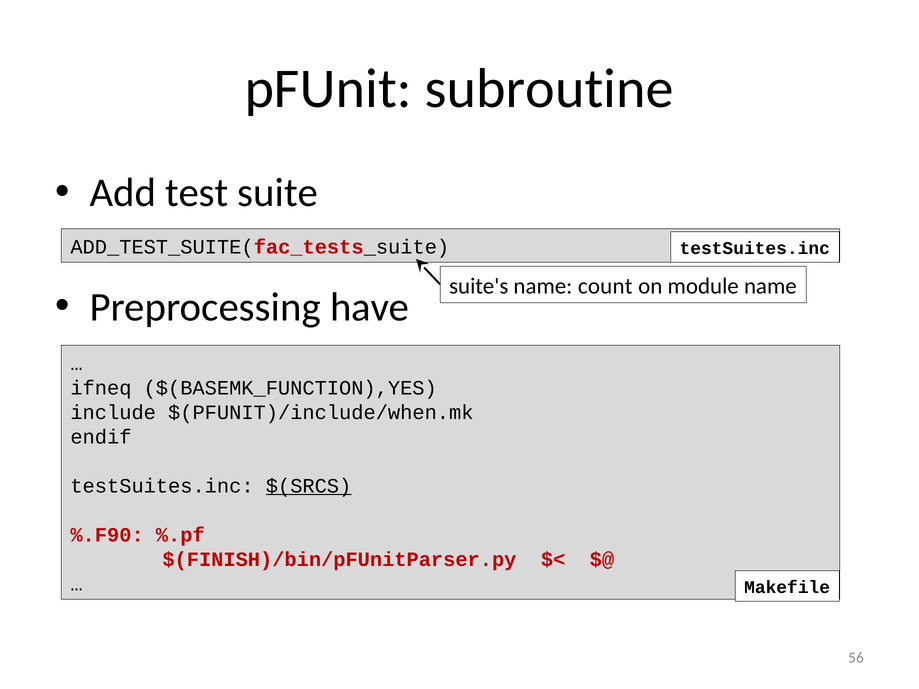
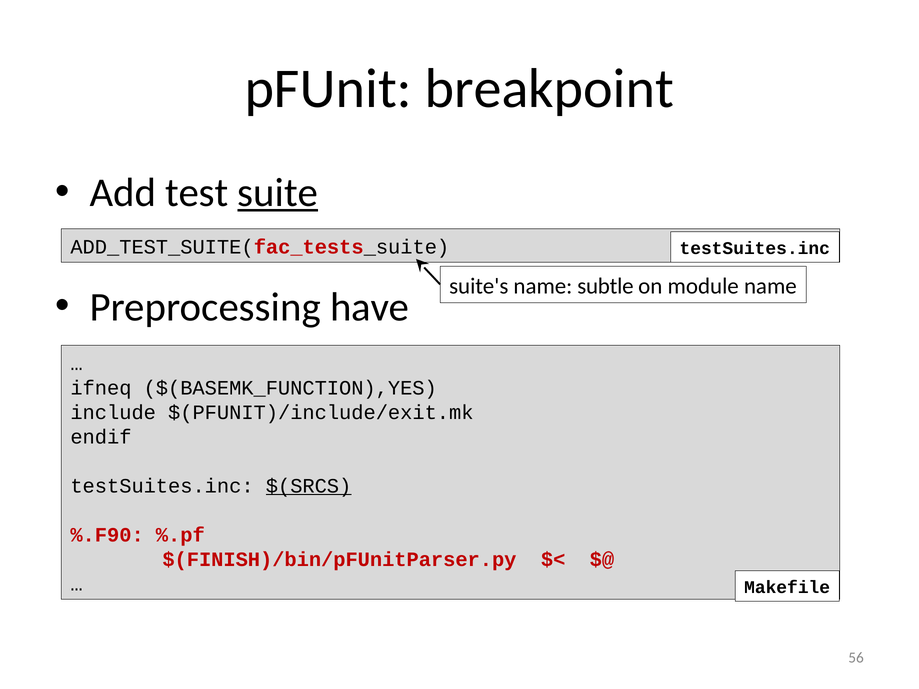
subroutine: subroutine -> breakpoint
suite underline: none -> present
count: count -> subtle
$(PFUNIT)/include/when.mk: $(PFUNIT)/include/when.mk -> $(PFUNIT)/include/exit.mk
